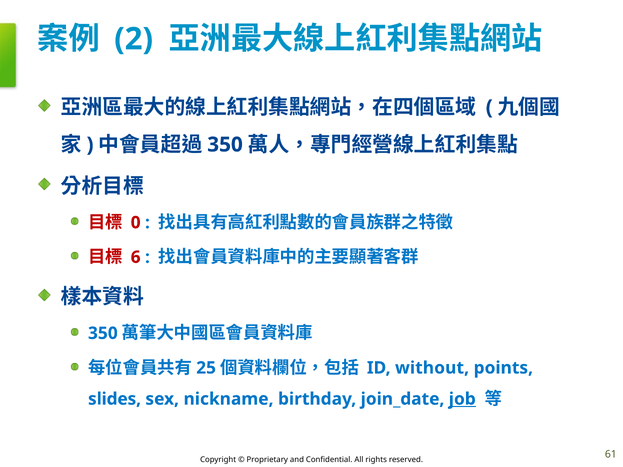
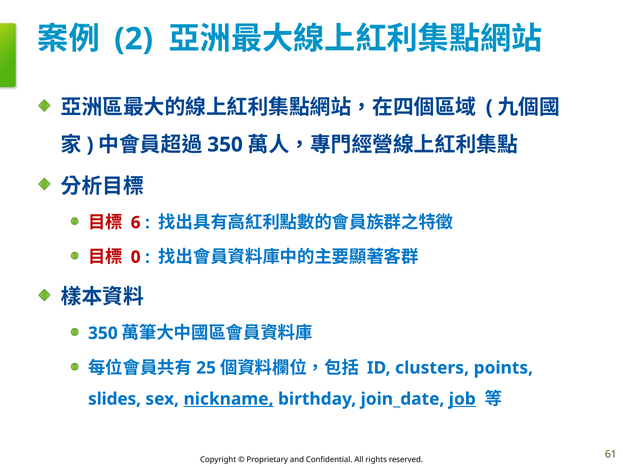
0: 0 -> 6
6: 6 -> 0
without: without -> clusters
nickname underline: none -> present
